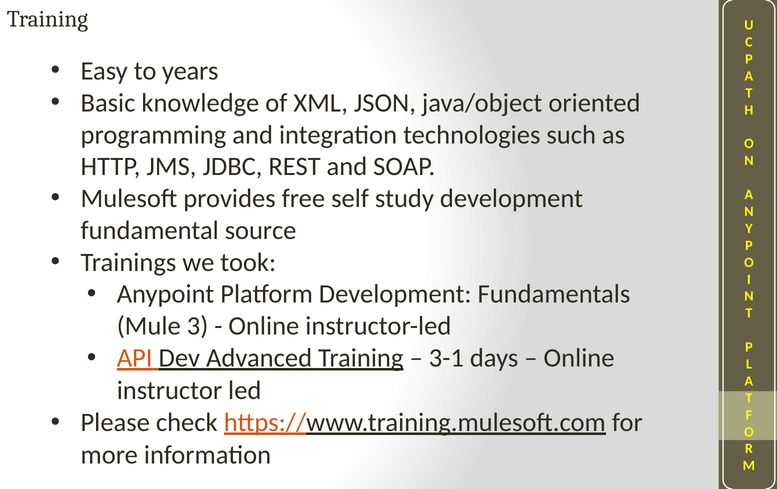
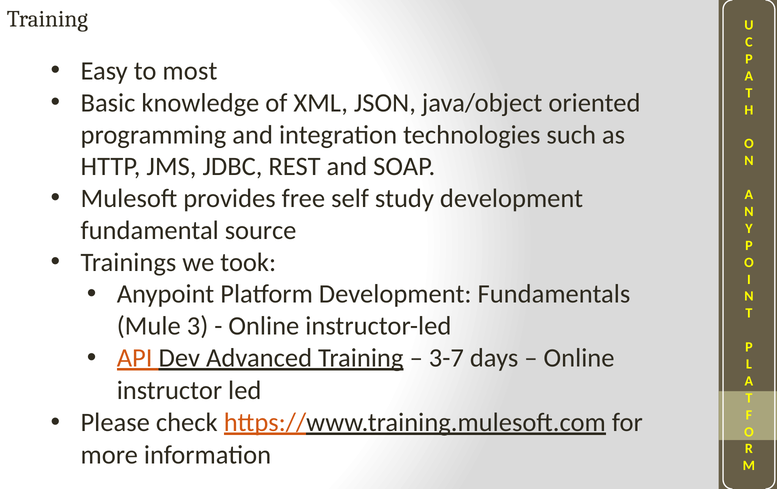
years: years -> most
3-1: 3-1 -> 3-7
